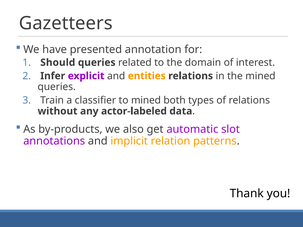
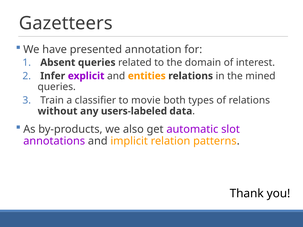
Should: Should -> Absent
to mined: mined -> movie
actor-labeled: actor-labeled -> users-labeled
